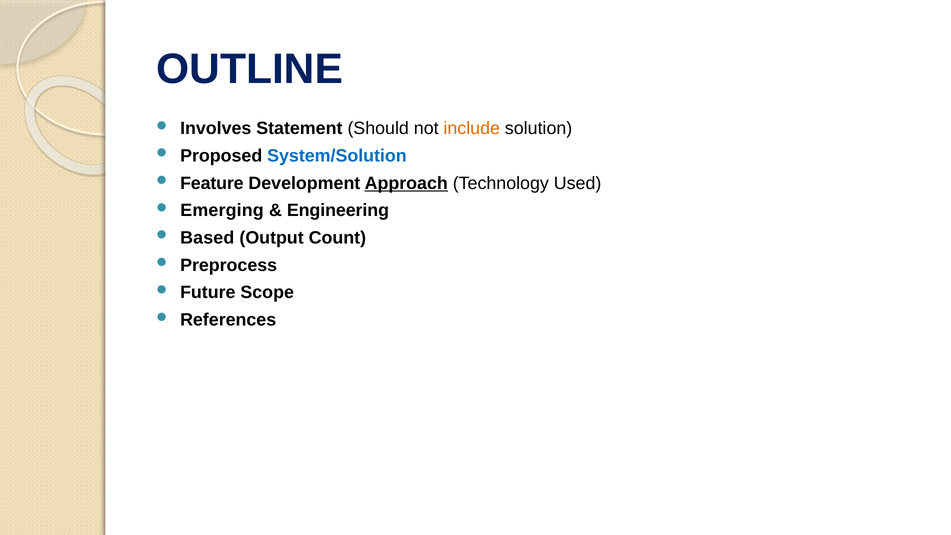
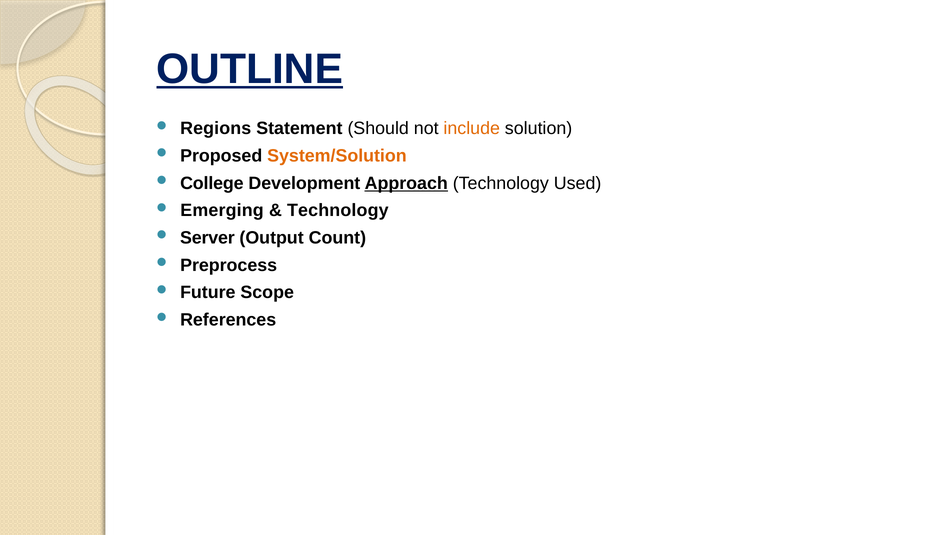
OUTLINE underline: none -> present
Involves: Involves -> Regions
System/Solution colour: blue -> orange
Feature: Feature -> College
Engineering at (338, 210): Engineering -> Technology
Based: Based -> Server
